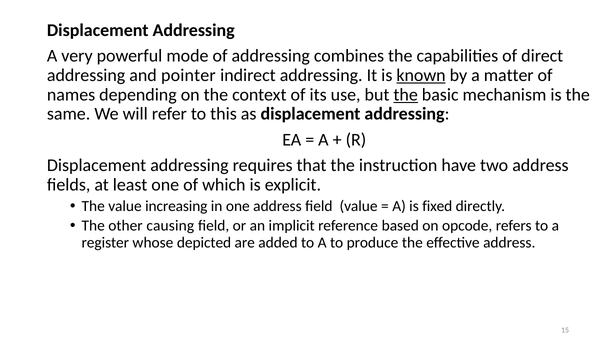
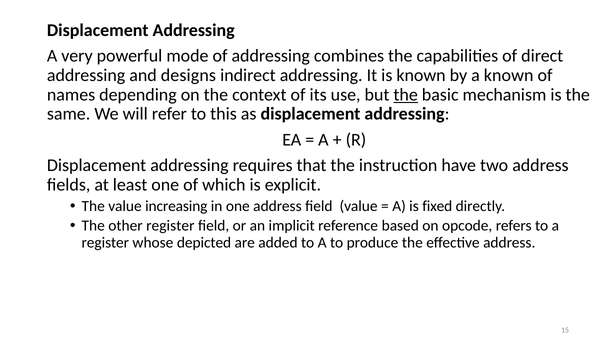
pointer: pointer -> designs
known at (421, 75) underline: present -> none
a matter: matter -> known
other causing: causing -> register
